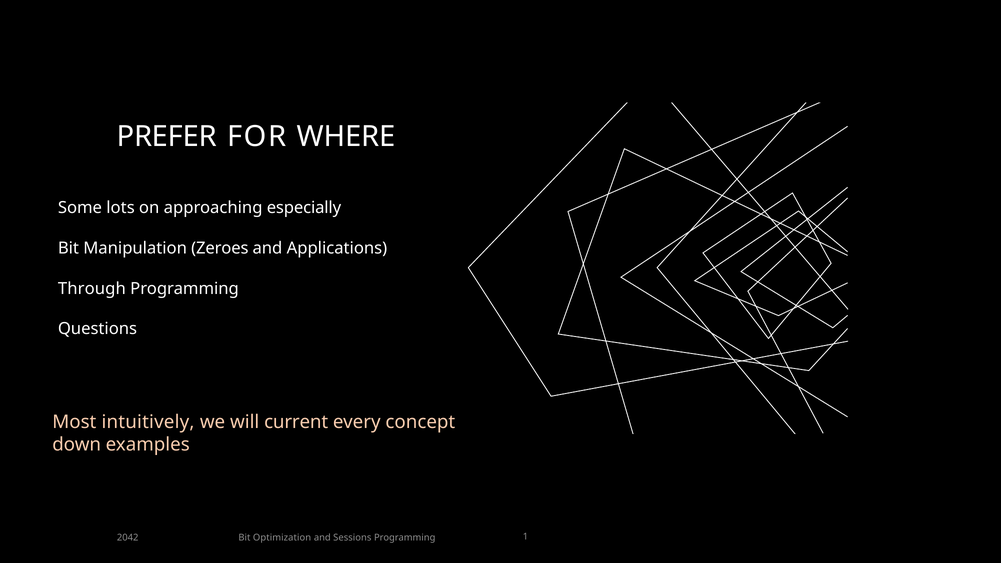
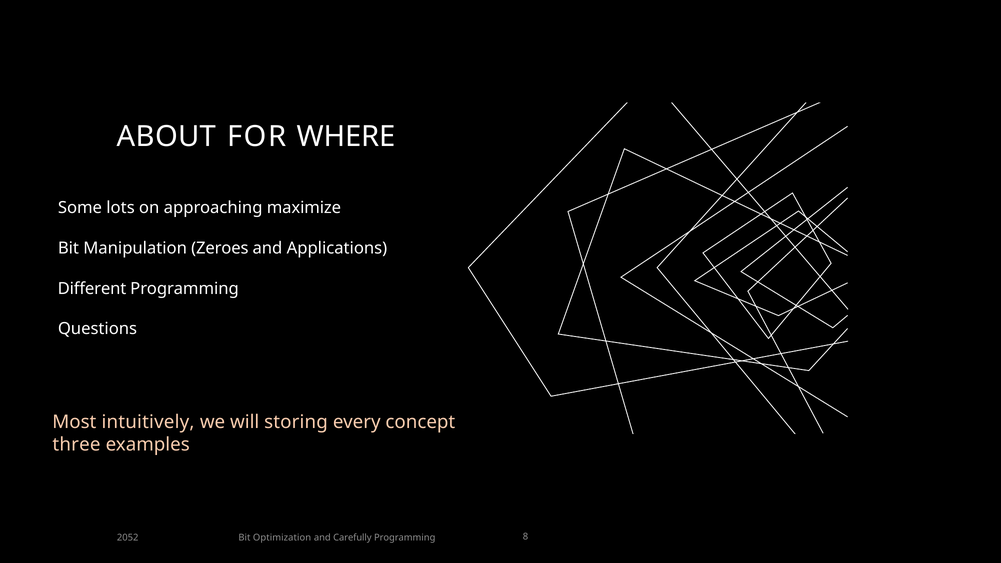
PREFER: PREFER -> ABOUT
especially: especially -> maximize
Through: Through -> Different
current: current -> storing
down: down -> three
2042: 2042 -> 2052
Sessions: Sessions -> Carefully
1: 1 -> 8
